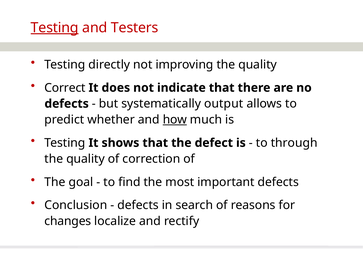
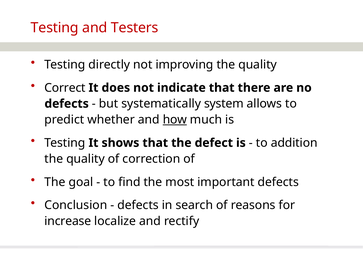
Testing at (55, 28) underline: present -> none
output: output -> system
through: through -> addition
changes: changes -> increase
